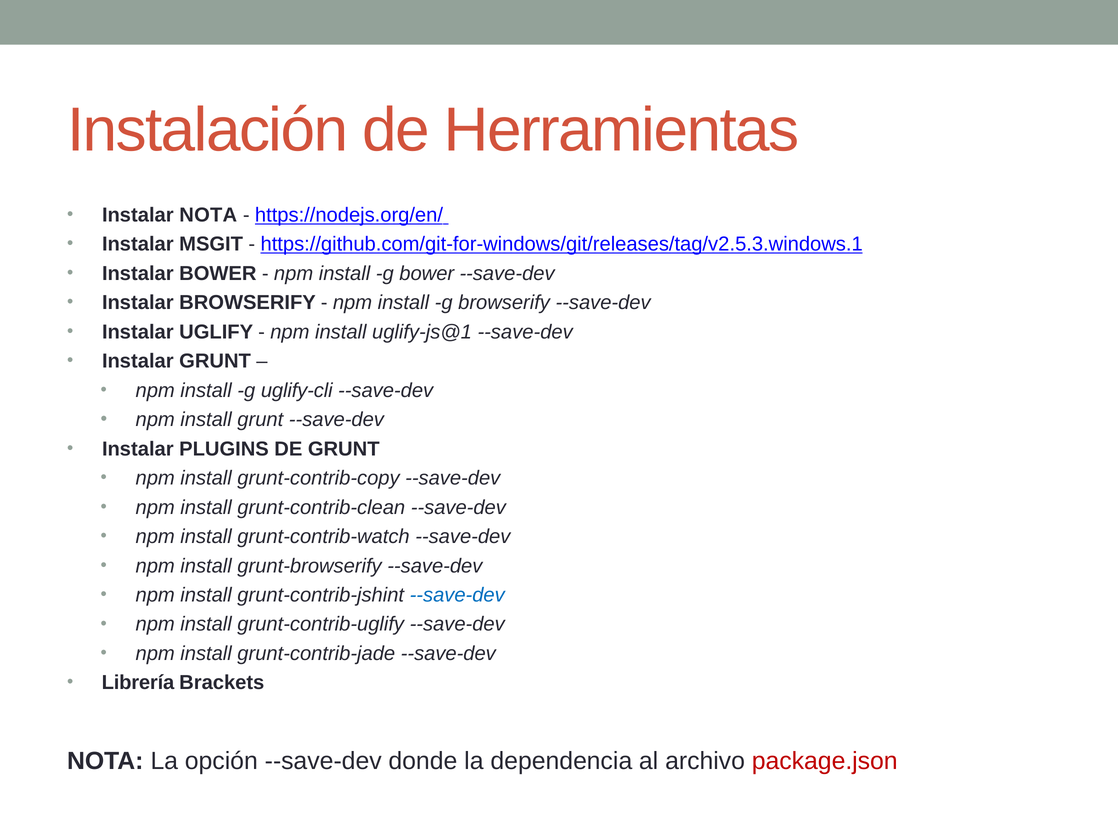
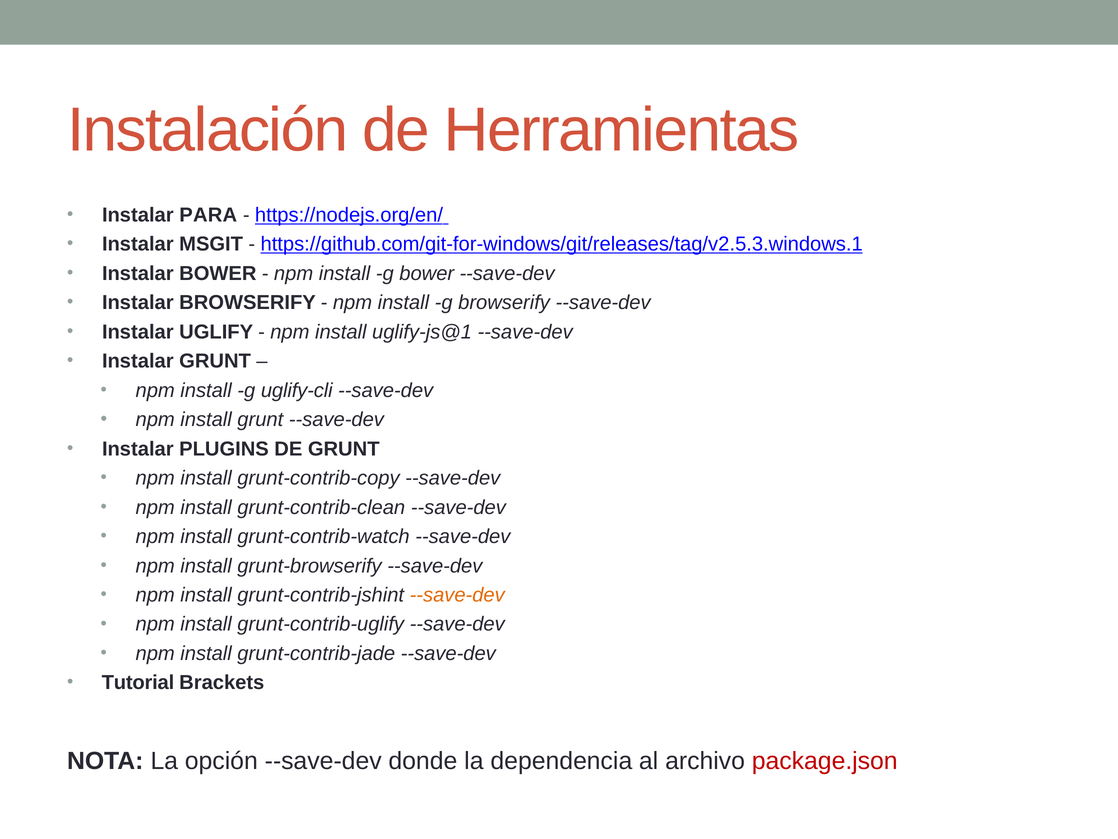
Instalar NOTA: NOTA -> PARA
--save-dev at (457, 595) colour: blue -> orange
Librería: Librería -> Tutorial
